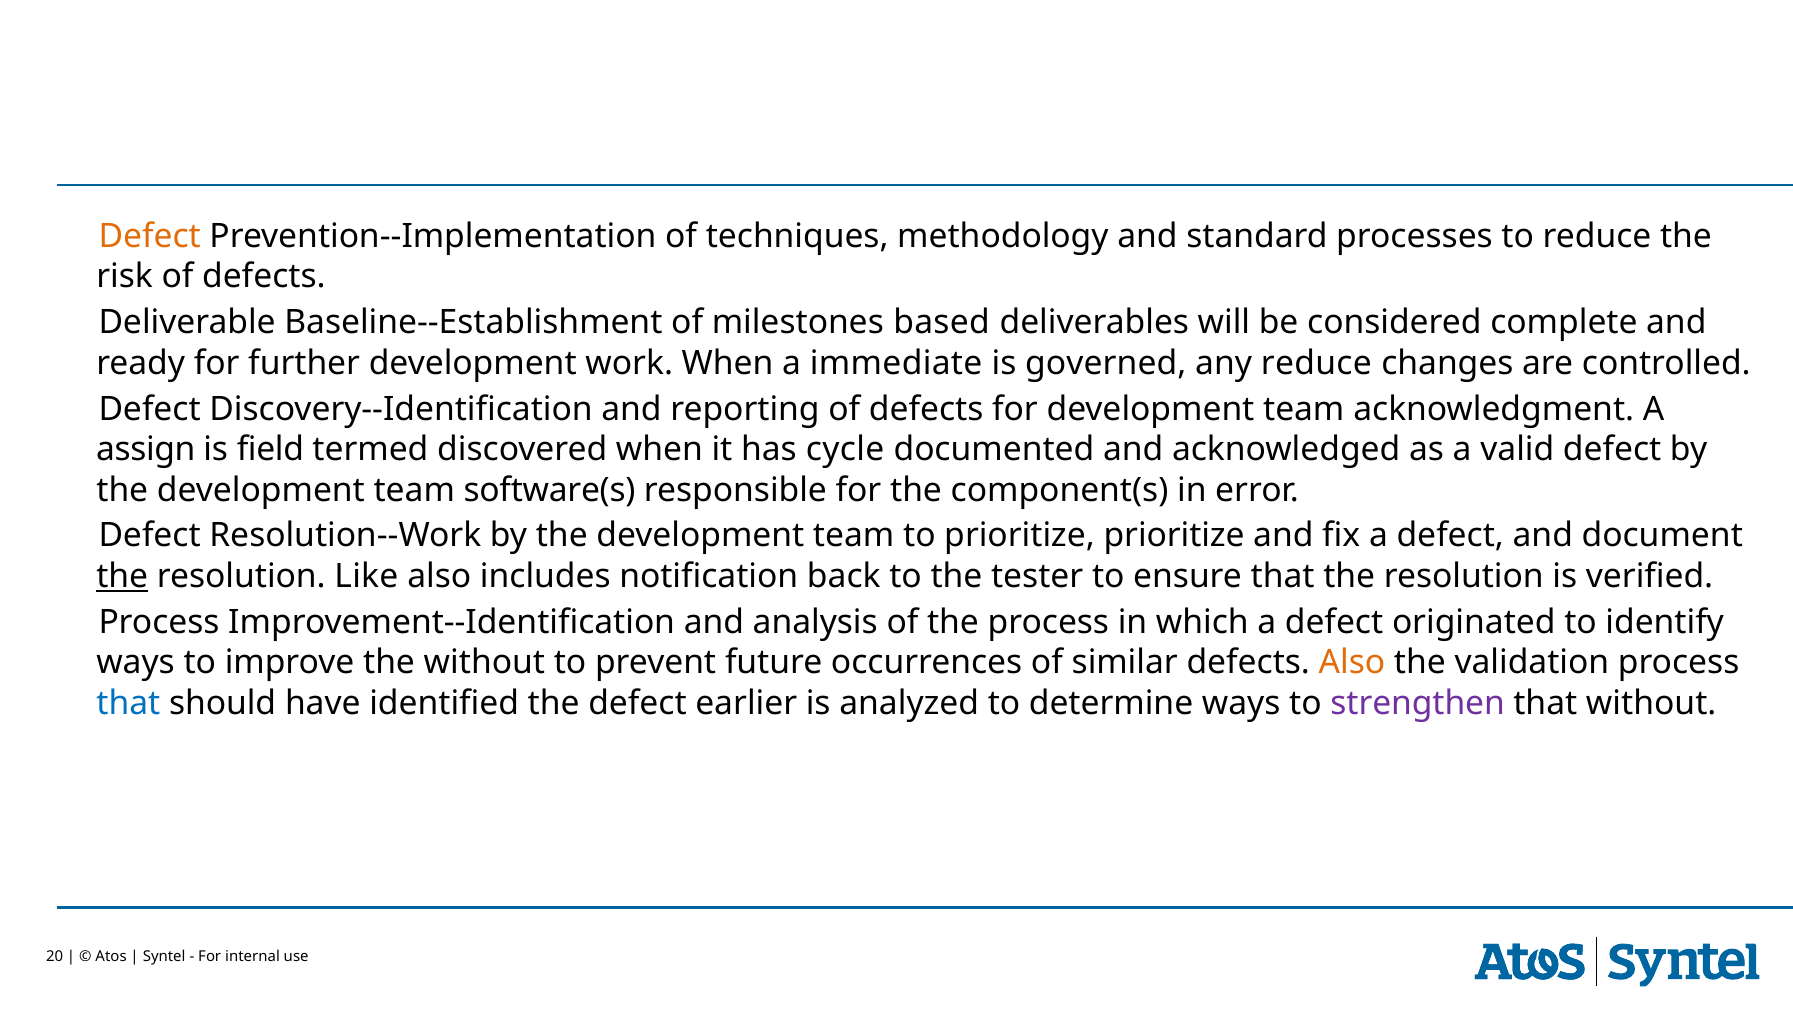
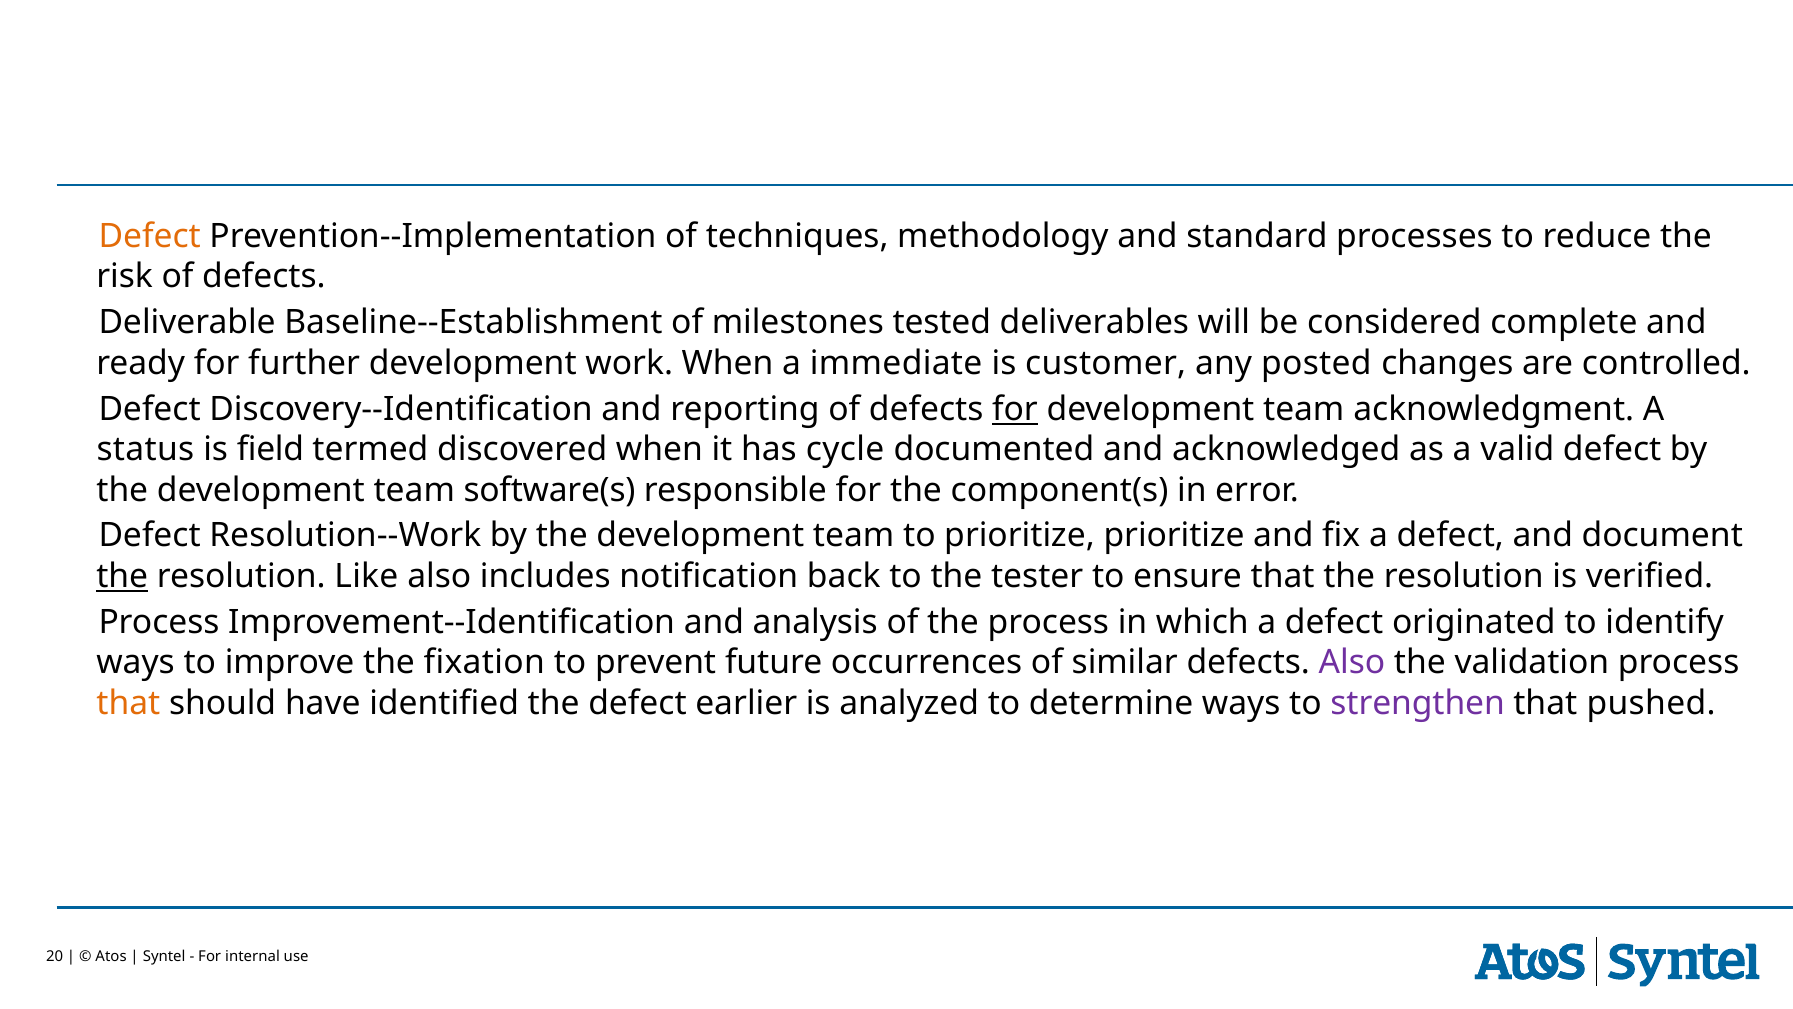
based: based -> tested
governed: governed -> customer
any reduce: reduce -> posted
for at (1015, 409) underline: none -> present
assign: assign -> status
the without: without -> fixation
Also at (1352, 662) colour: orange -> purple
that at (128, 703) colour: blue -> orange
that without: without -> pushed
